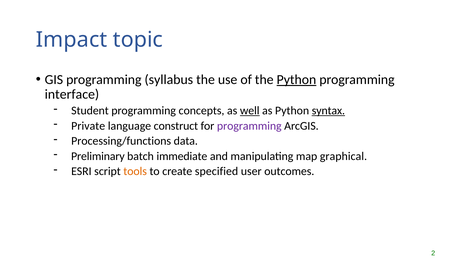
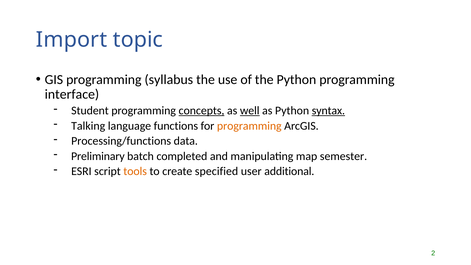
Impact: Impact -> Import
Python at (296, 80) underline: present -> none
concepts underline: none -> present
Private: Private -> Talking
construct: construct -> functions
programming at (249, 126) colour: purple -> orange
immediate: immediate -> completed
graphical: graphical -> semester
outcomes: outcomes -> additional
